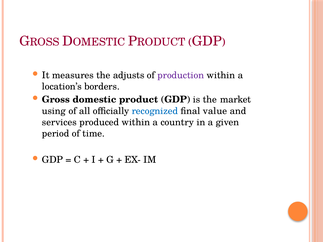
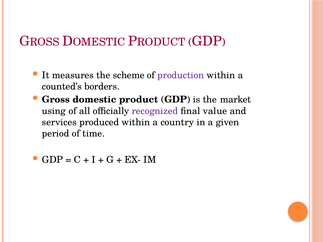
adjusts: adjusts -> scheme
location’s: location’s -> counted’s
recognized colour: blue -> purple
